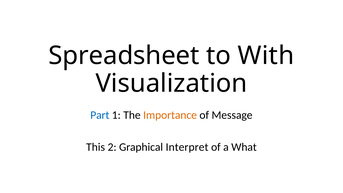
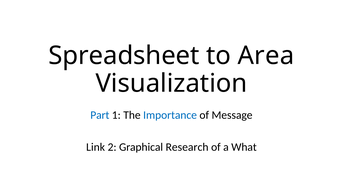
With: With -> Area
Importance colour: orange -> blue
This: This -> Link
Interpret: Interpret -> Research
